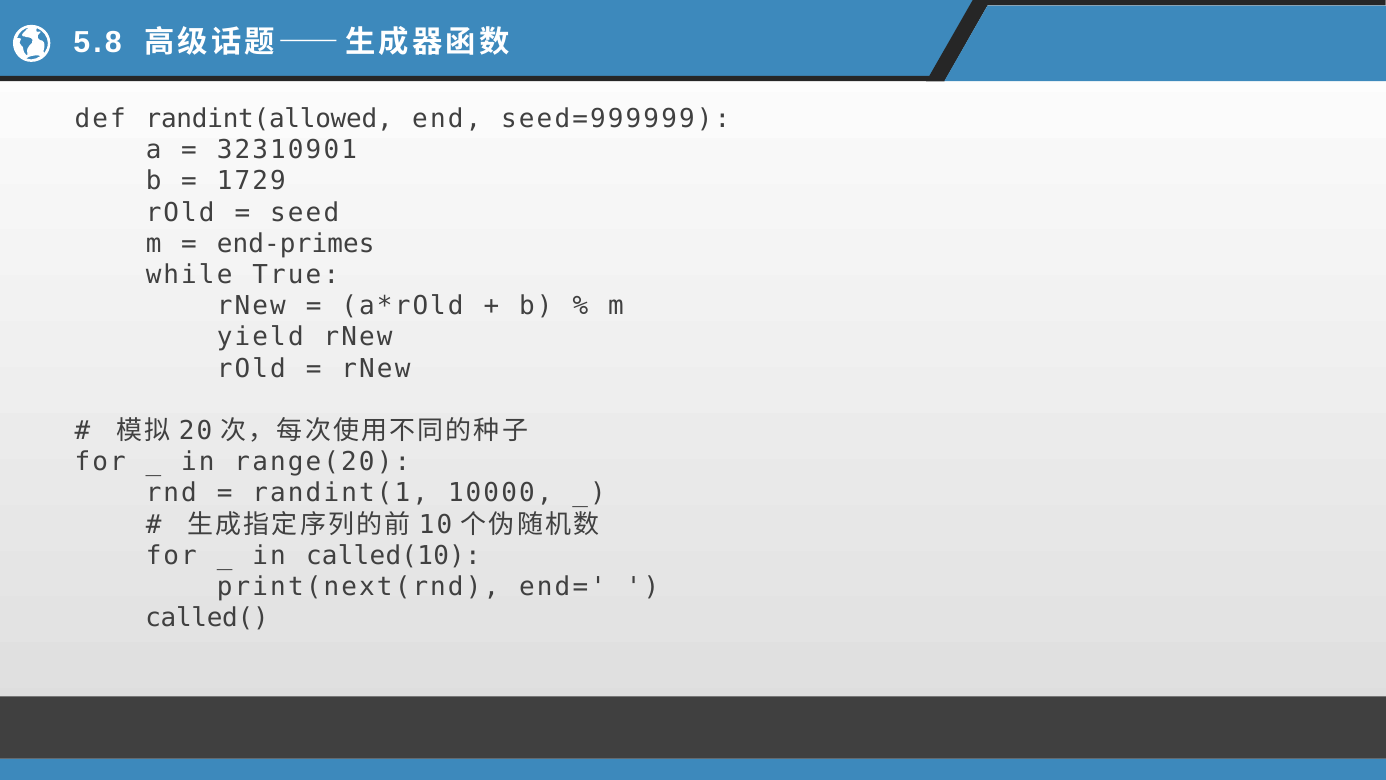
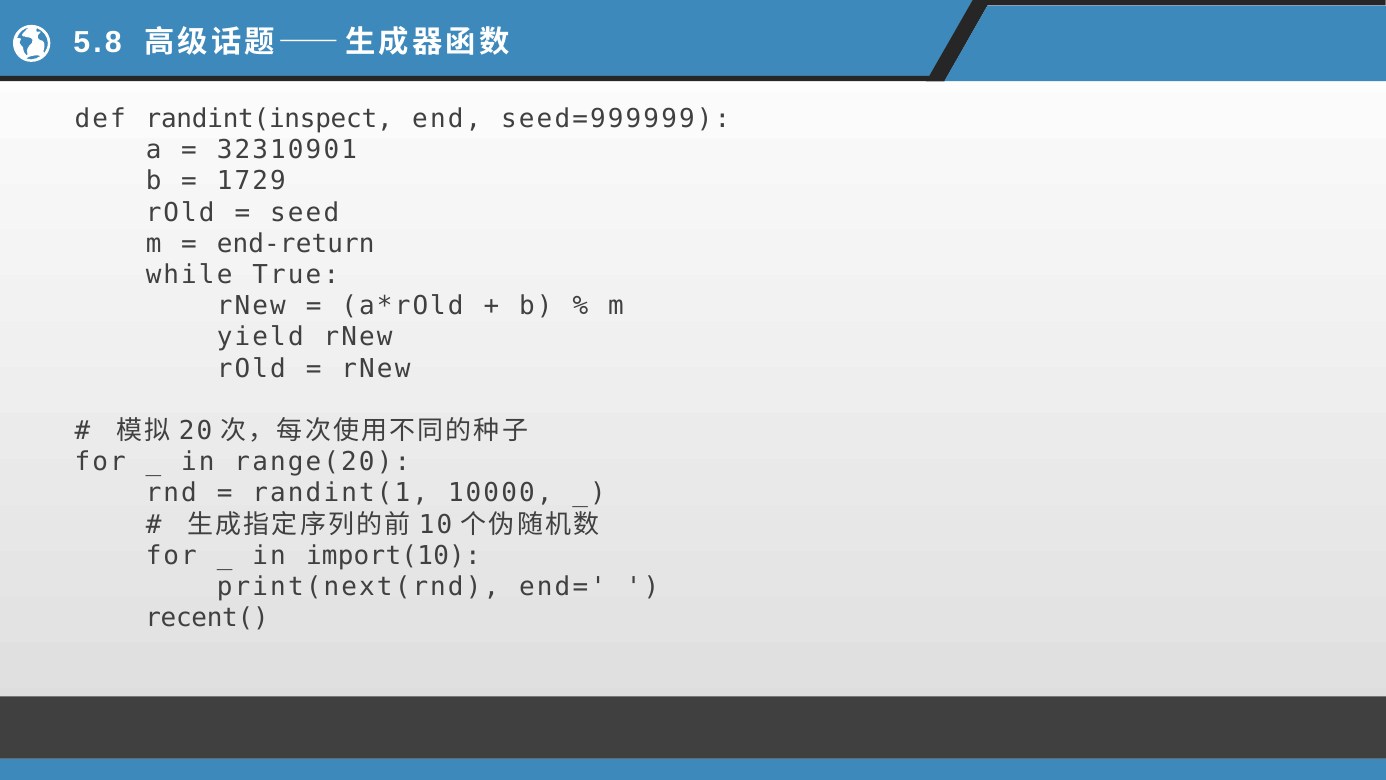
randint(allowed: randint(allowed -> randint(inspect
end-primes: end-primes -> end-return
called(10: called(10 -> import(10
called(: called( -> recent(
